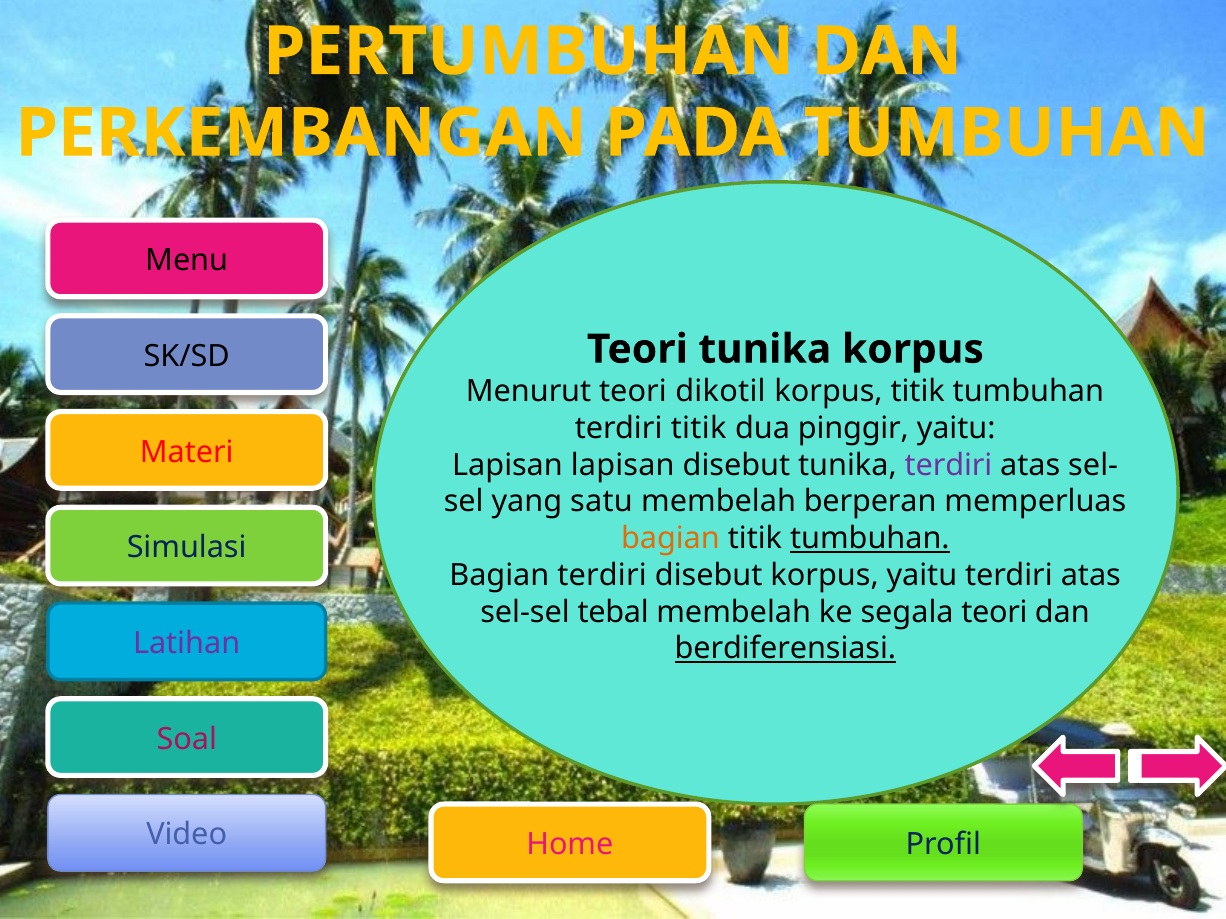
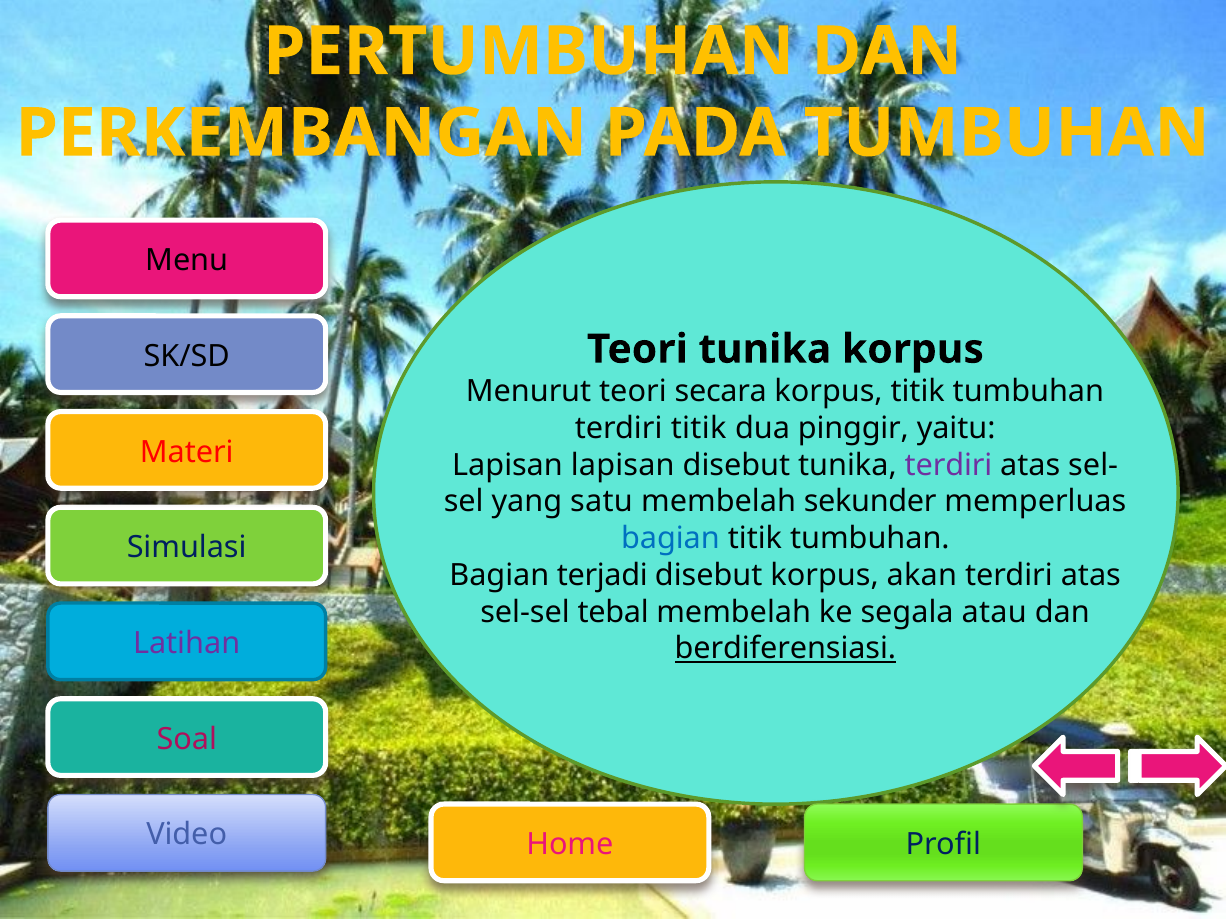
dikotil: dikotil -> secara
berperan: berperan -> sekunder
bagian at (670, 539) colour: orange -> blue
tumbuhan at (870, 539) underline: present -> none
Bagian terdiri: terdiri -> terjadi
korpus yaitu: yaitu -> akan
segala teori: teori -> atau
